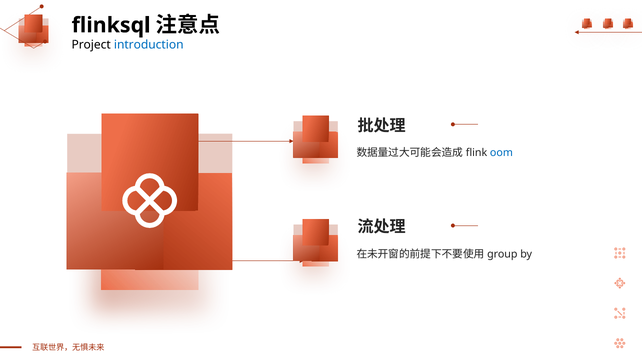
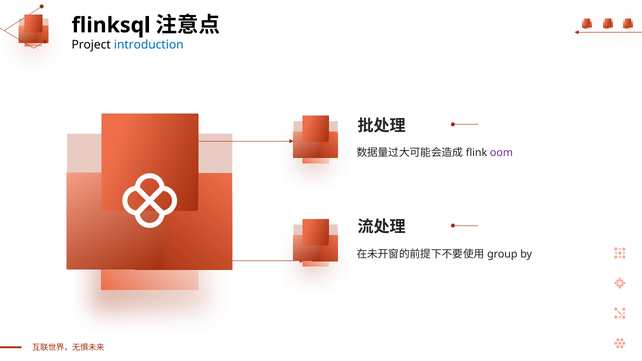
oom colour: blue -> purple
